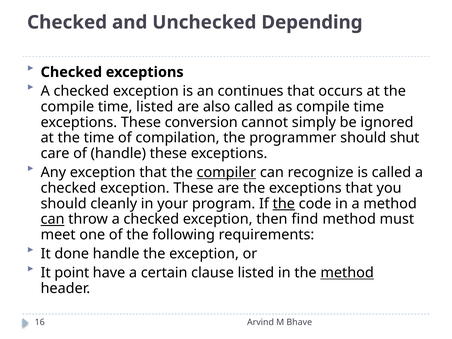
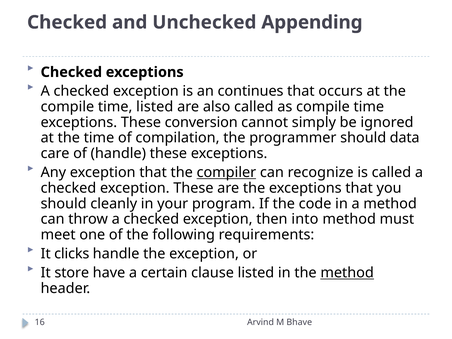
Depending: Depending -> Appending
shut: shut -> data
the at (284, 204) underline: present -> none
can at (53, 219) underline: present -> none
find: find -> into
done: done -> clicks
point: point -> store
